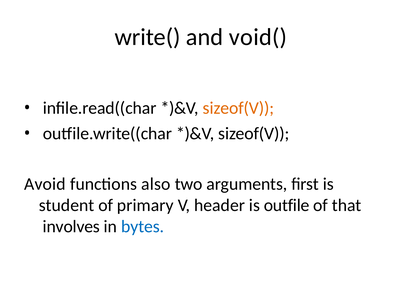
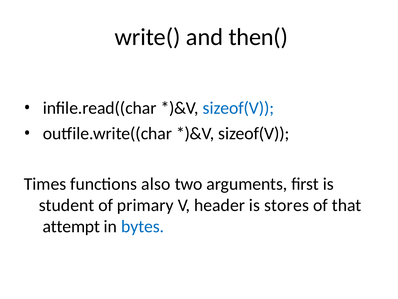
void(: void( -> then(
sizeof(V at (238, 108) colour: orange -> blue
Avoid: Avoid -> Times
outfile: outfile -> stores
involves: involves -> attempt
